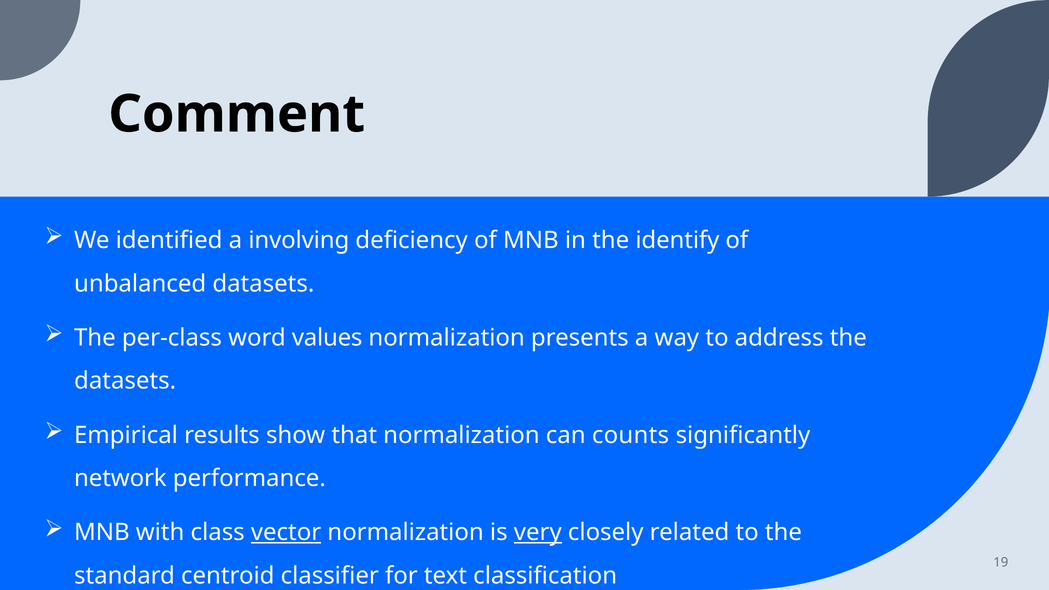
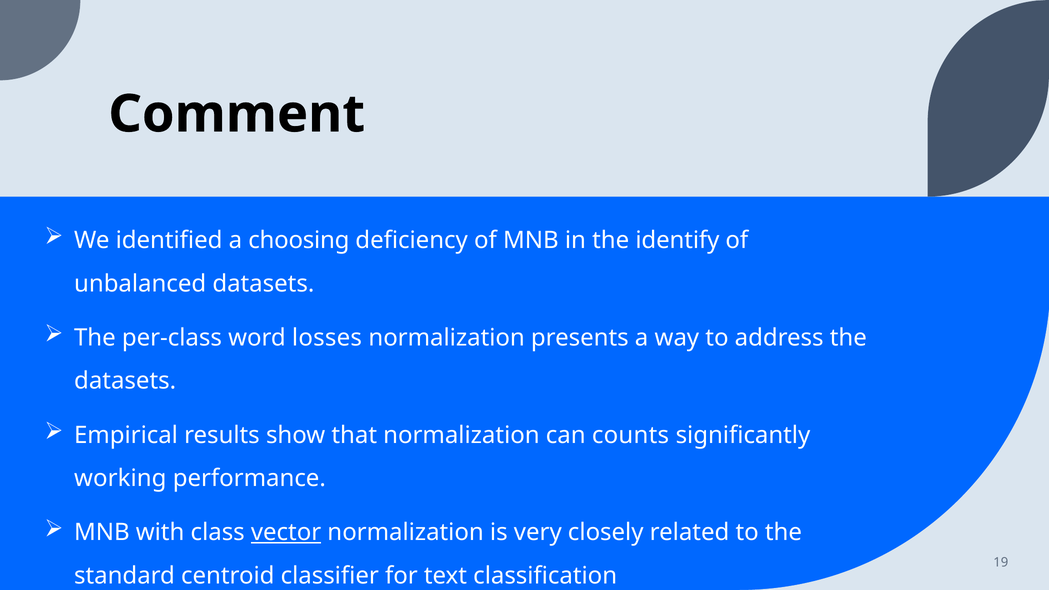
involving: involving -> choosing
values: values -> losses
network: network -> working
very underline: present -> none
